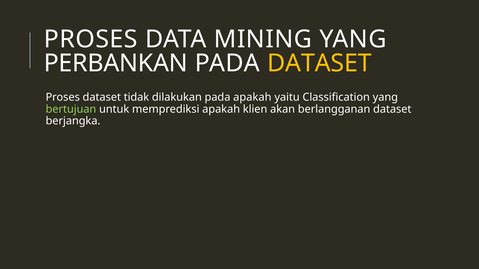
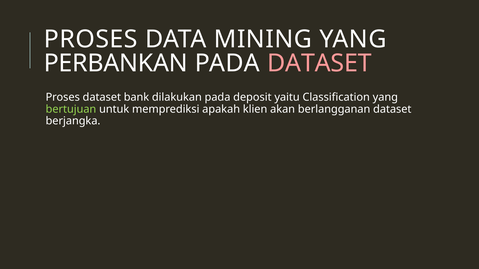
DATASET at (319, 63) colour: yellow -> pink
tidak: tidak -> bank
pada apakah: apakah -> deposit
